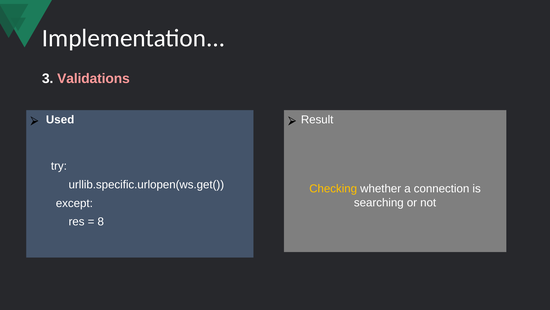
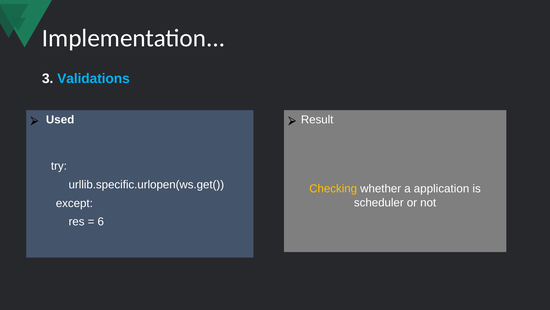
Validations colour: pink -> light blue
connection: connection -> application
searching: searching -> scheduler
8: 8 -> 6
